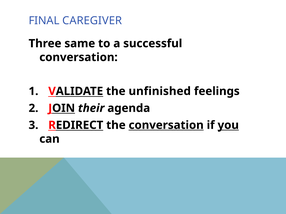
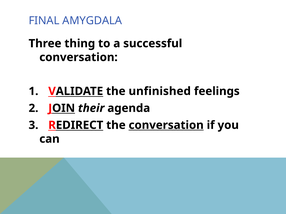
CAREGIVER: CAREGIVER -> AMYGDALA
same: same -> thing
you underline: present -> none
